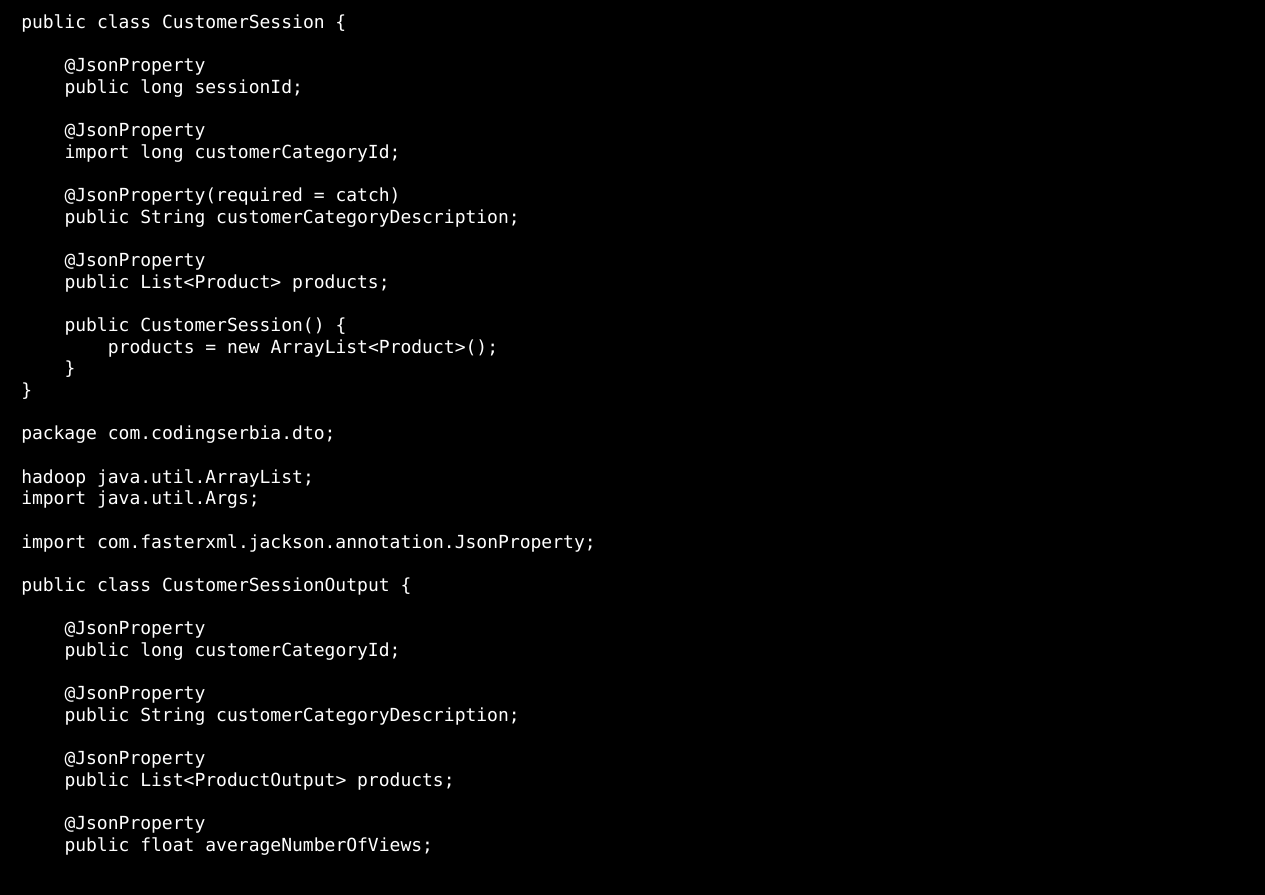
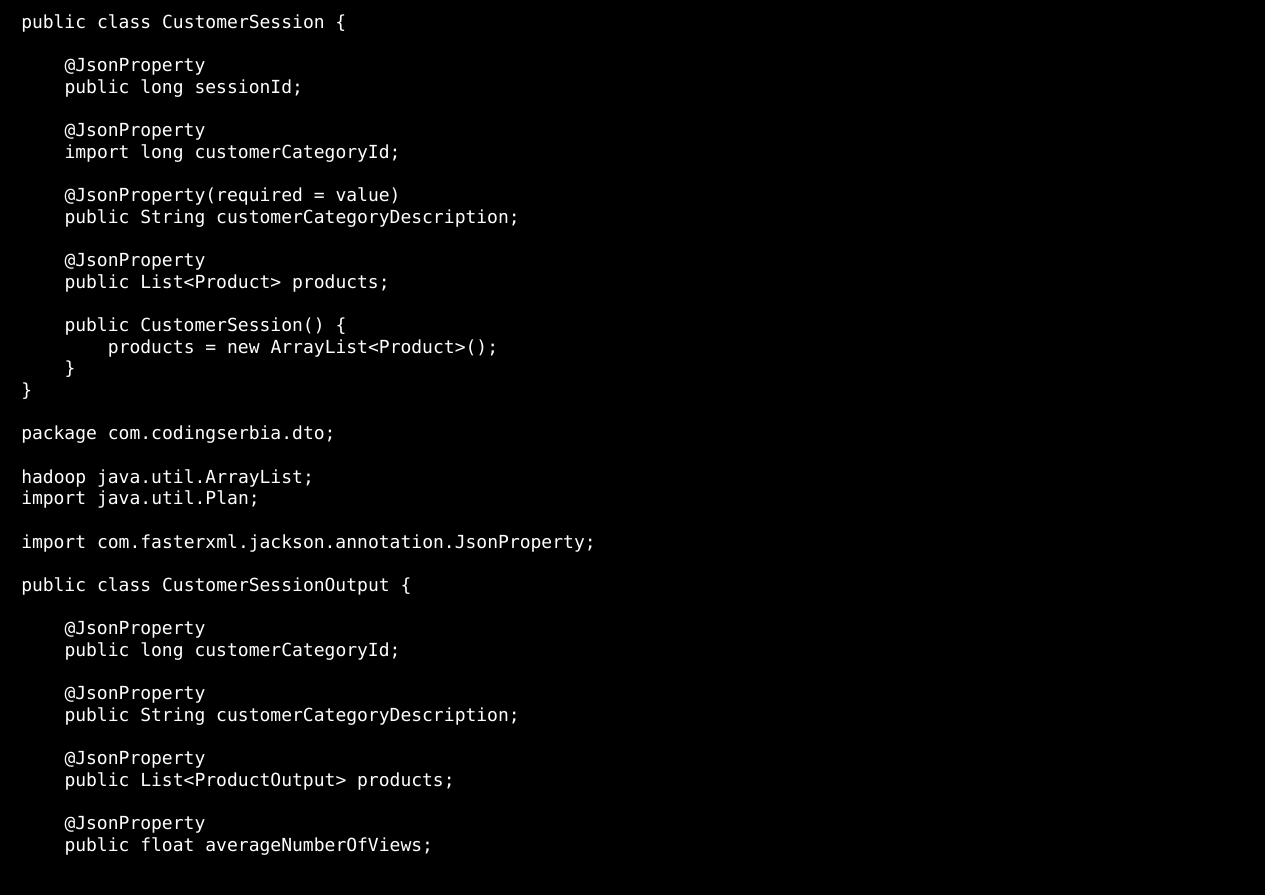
catch: catch -> value
java.util.Args: java.util.Args -> java.util.Plan
